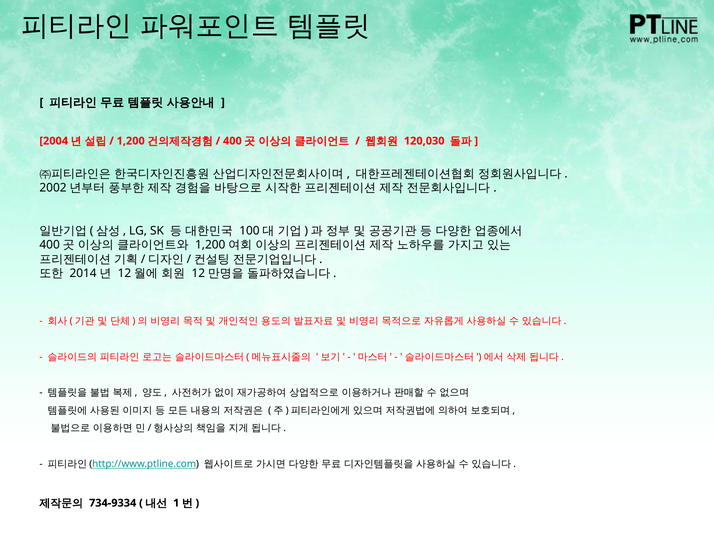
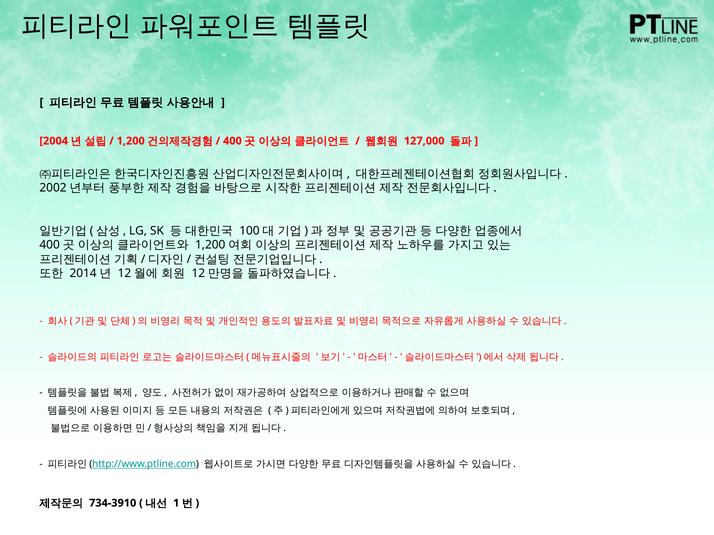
120,030: 120,030 -> 127,000
734-9334: 734-9334 -> 734-3910
